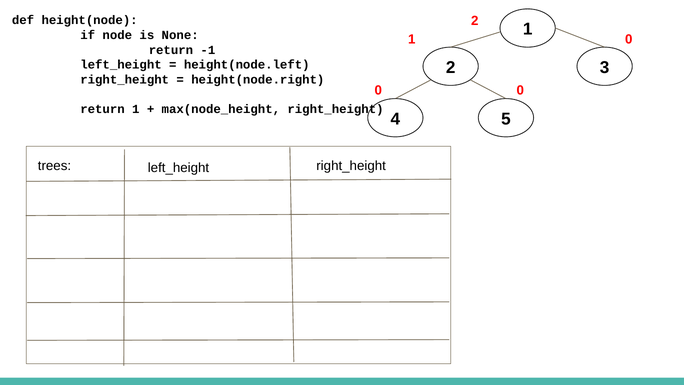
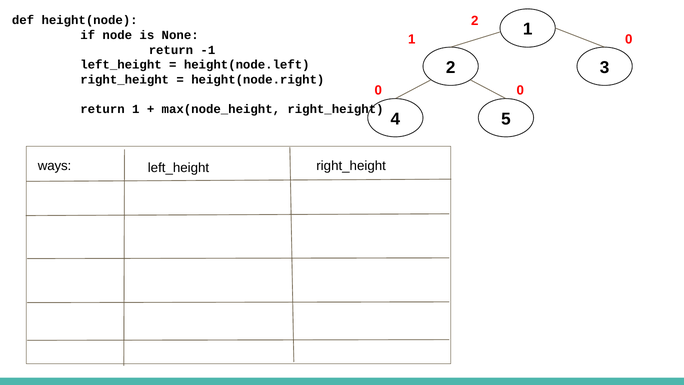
trees: trees -> ways
